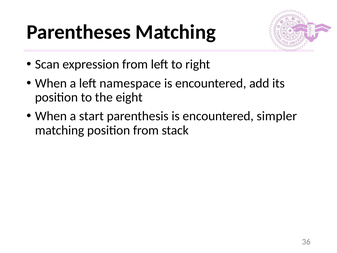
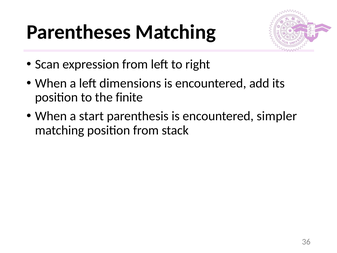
namespace: namespace -> dimensions
eight: eight -> finite
